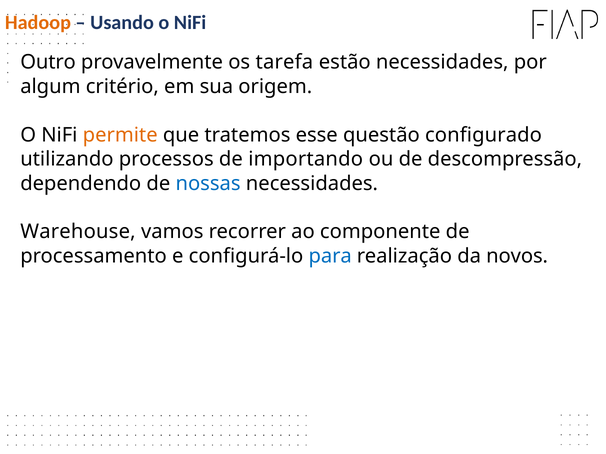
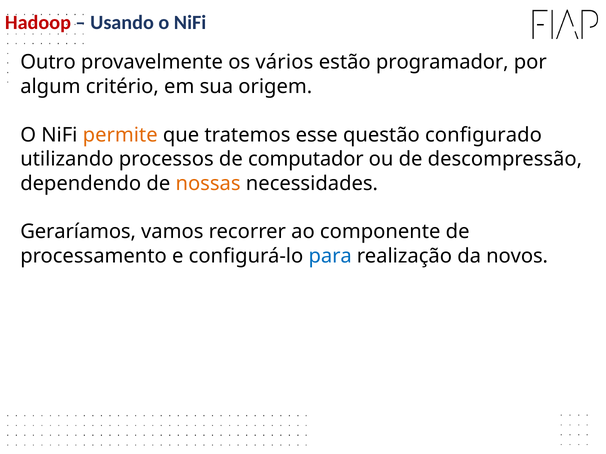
Hadoop colour: orange -> red
tarefa: tarefa -> vários
estão necessidades: necessidades -> programador
importando: importando -> computador
nossas colour: blue -> orange
Warehouse: Warehouse -> Geraríamos
